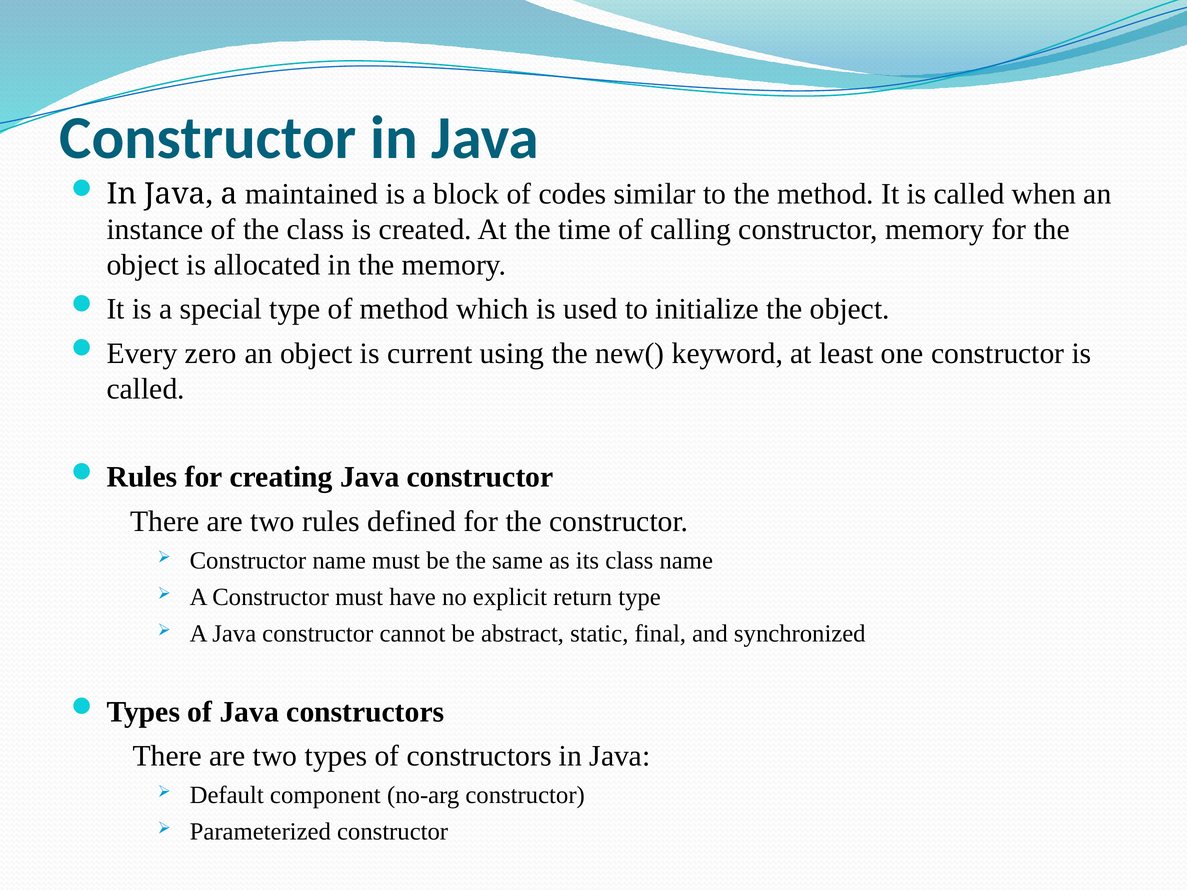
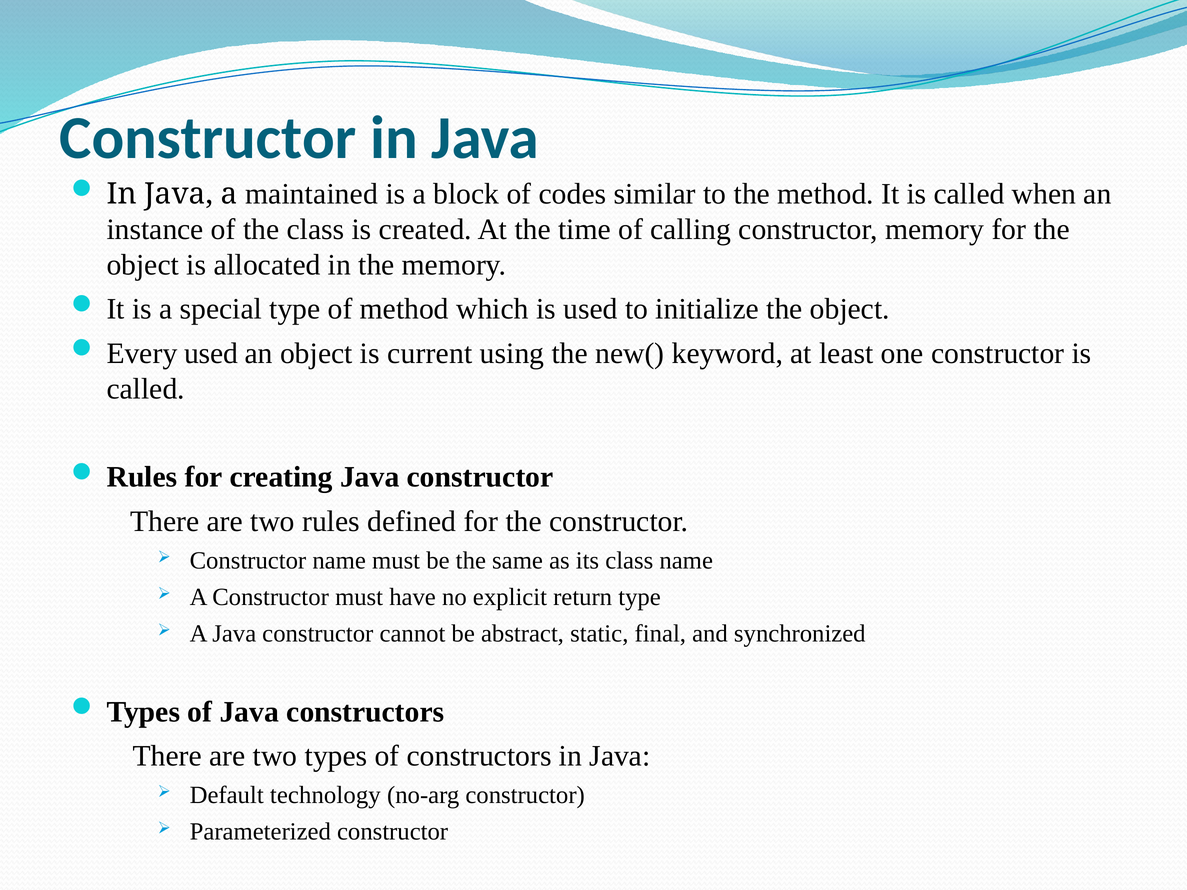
Every zero: zero -> used
component: component -> technology
